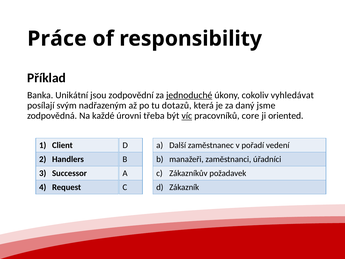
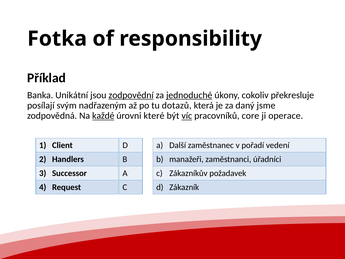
Práce: Práce -> Fotka
zodpovědní underline: none -> present
vyhledávat: vyhledávat -> překresluje
každé underline: none -> present
třeba: třeba -> které
oriented: oriented -> operace
